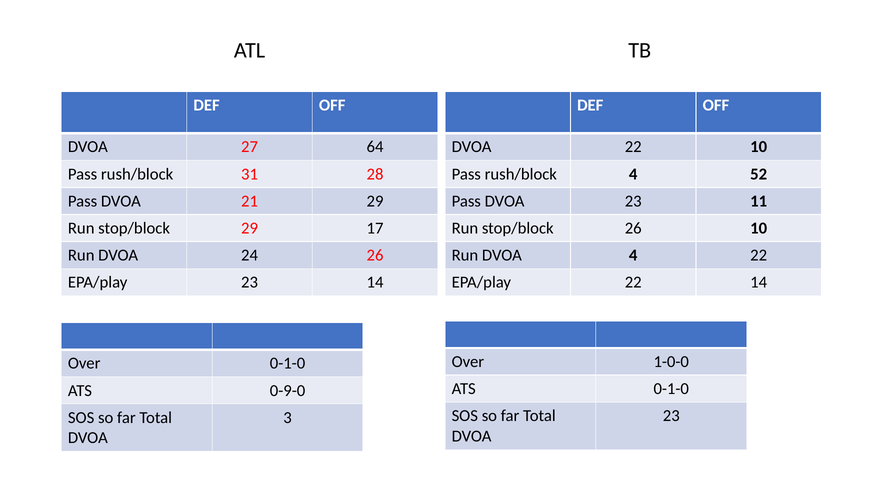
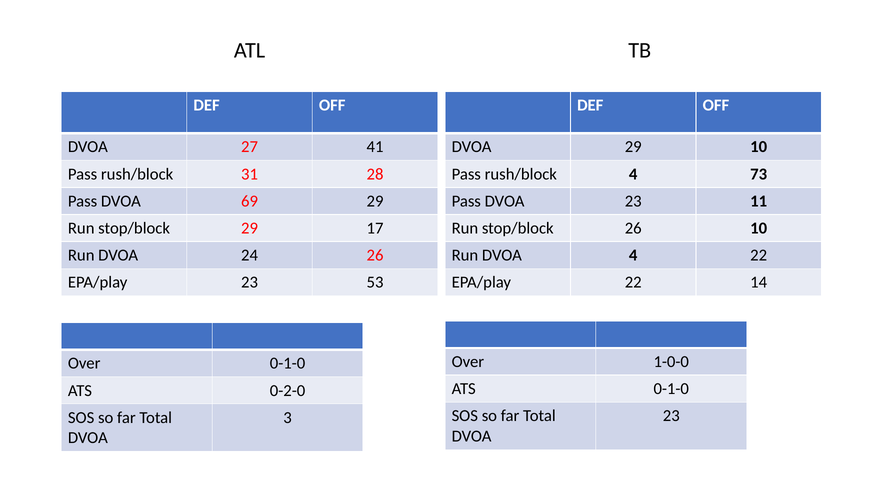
64: 64 -> 41
DVOA 22: 22 -> 29
52: 52 -> 73
21: 21 -> 69
23 14: 14 -> 53
0-9-0: 0-9-0 -> 0-2-0
